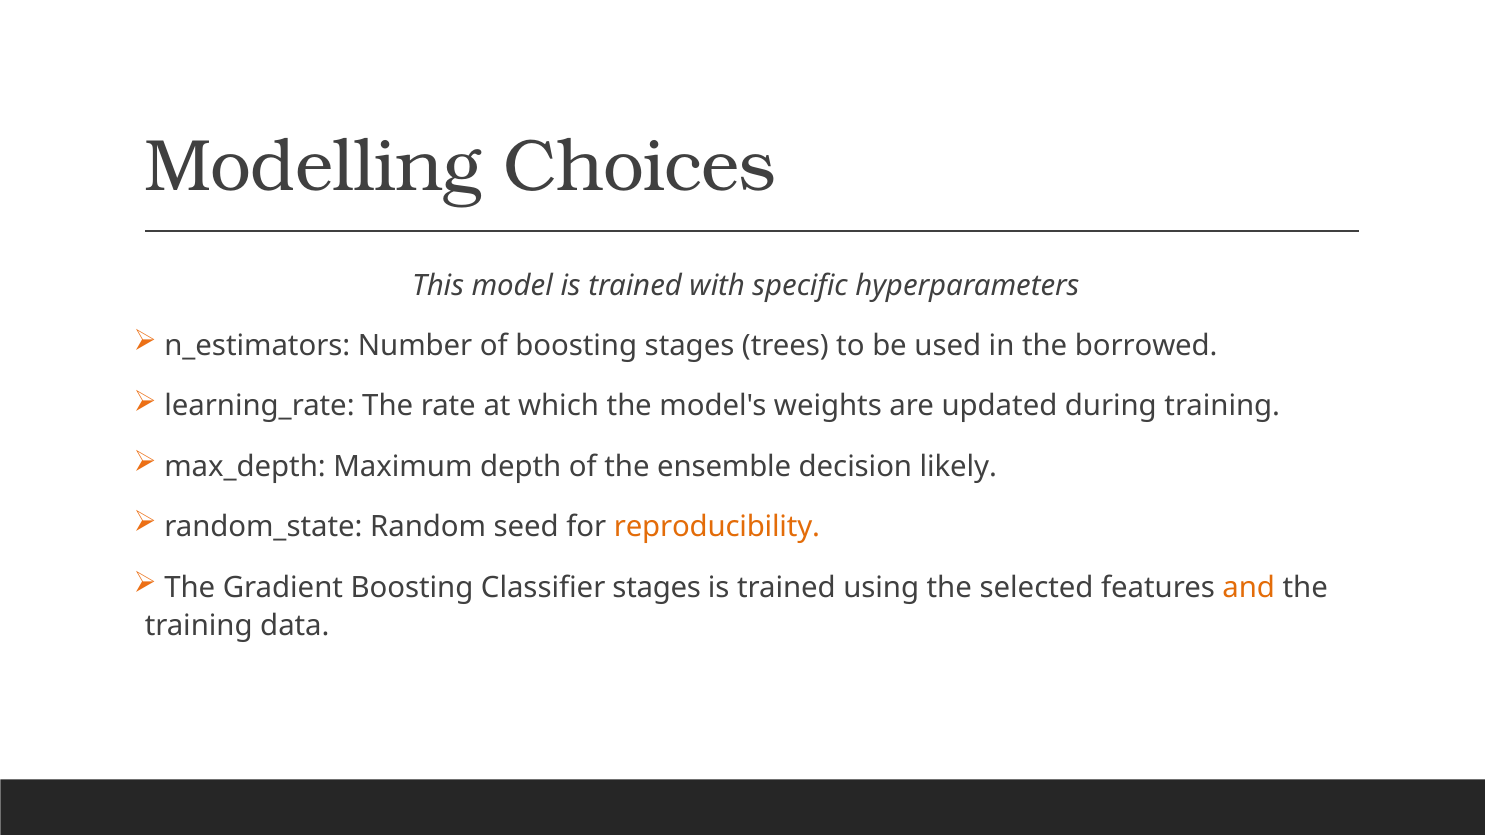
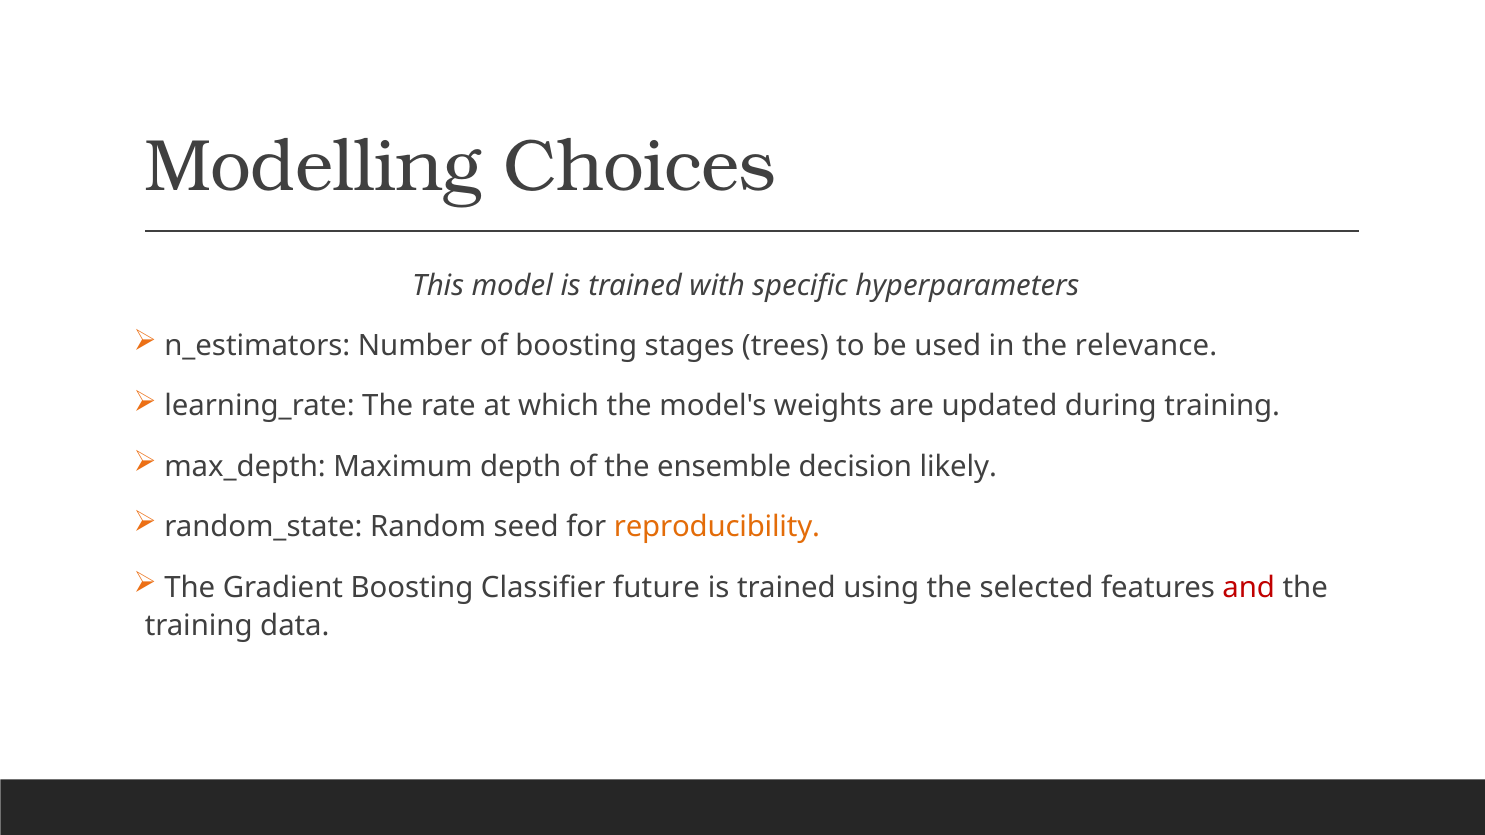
borrowed: borrowed -> relevance
Classifier stages: stages -> future
and colour: orange -> red
